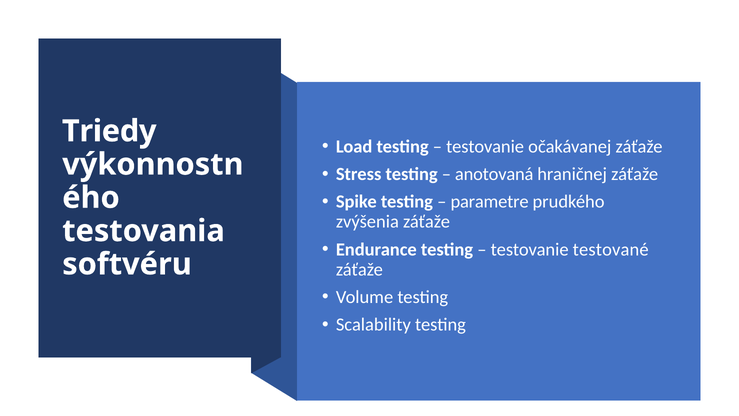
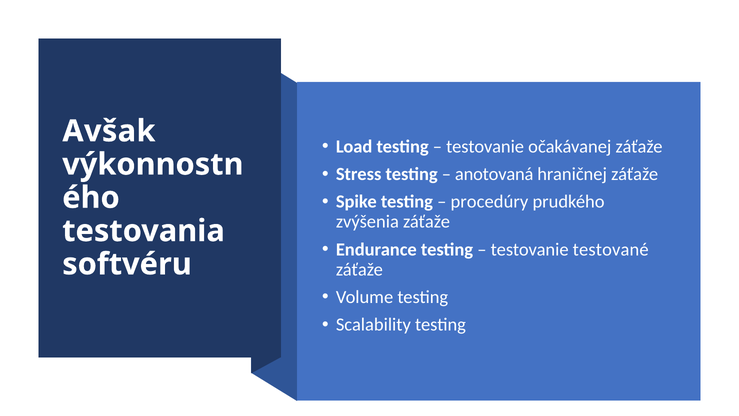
Triedy: Triedy -> Avšak
parametre: parametre -> procedúry
